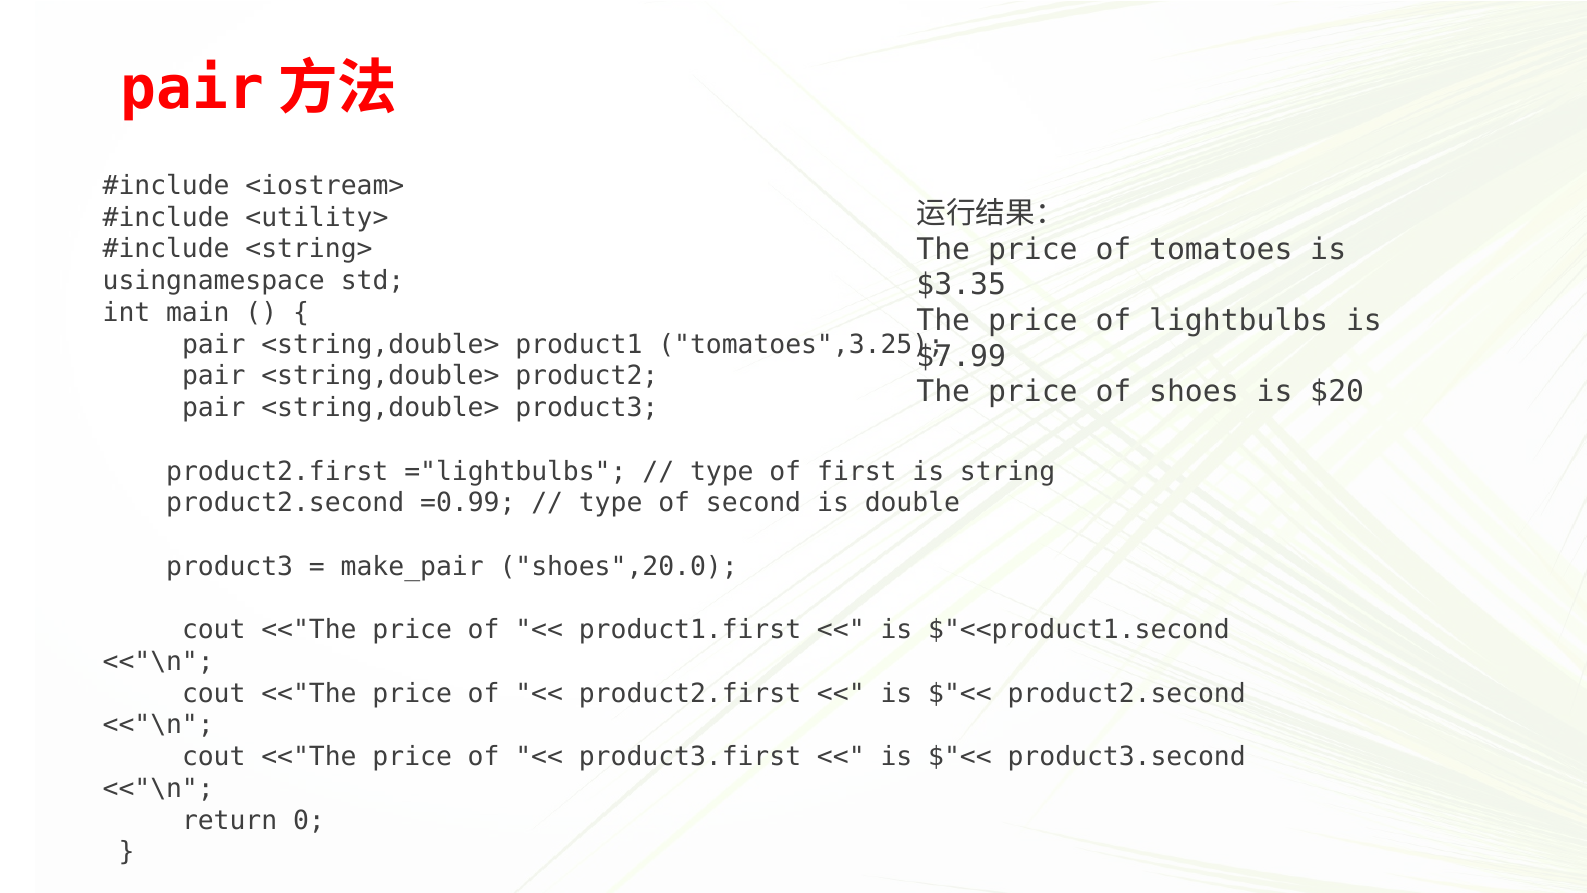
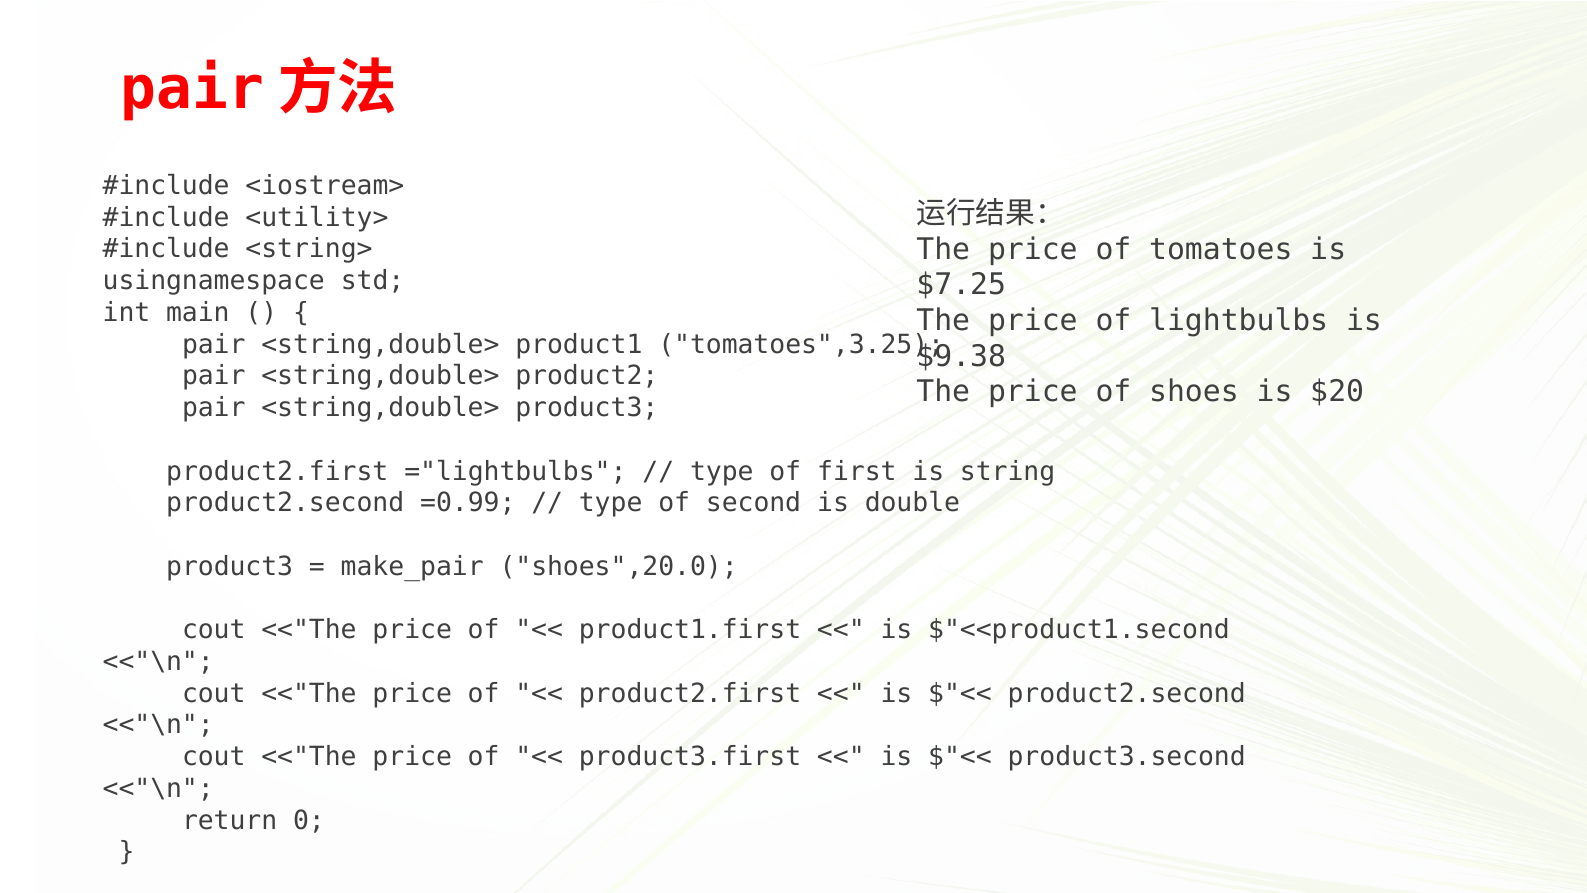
$3.35: $3.35 -> $7.25
$7.99: $7.99 -> $9.38
